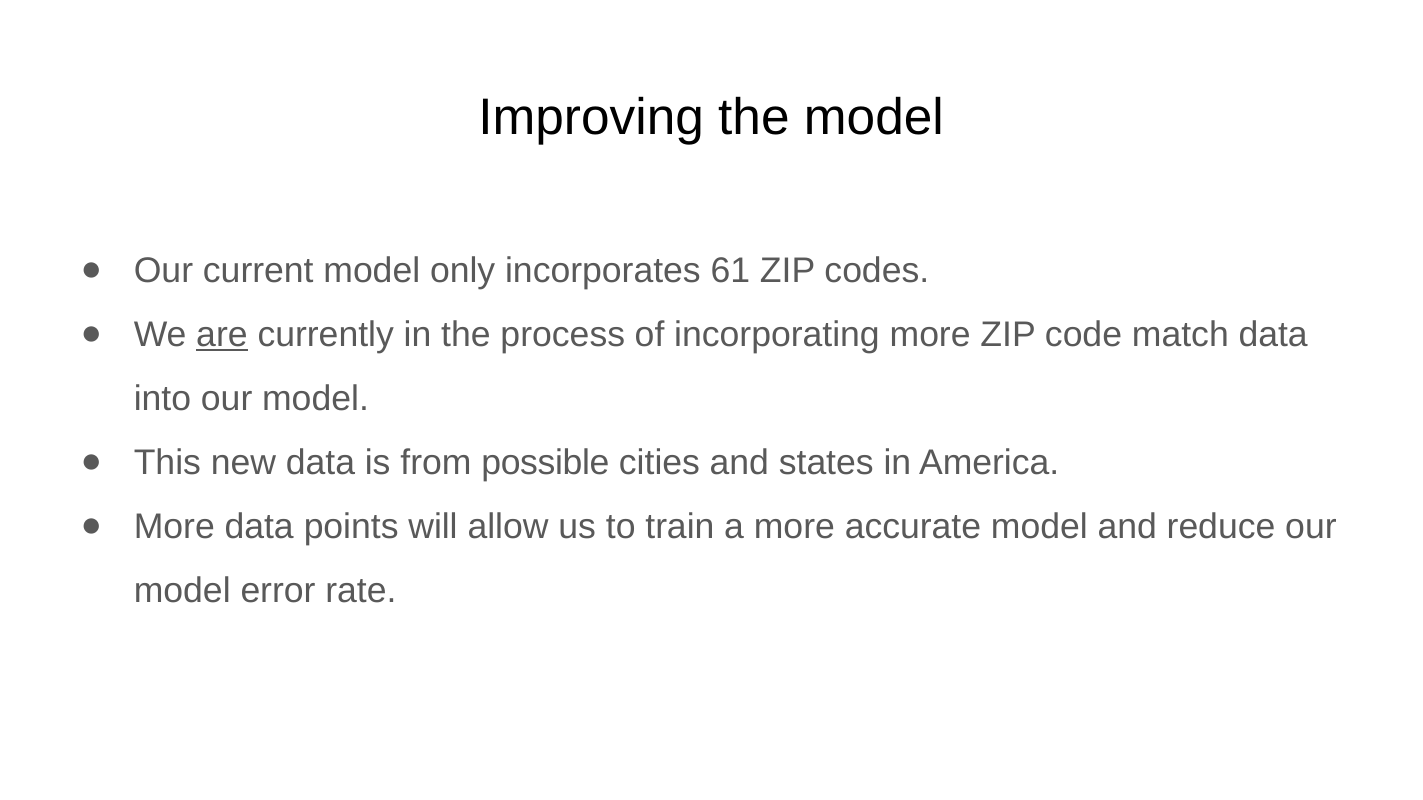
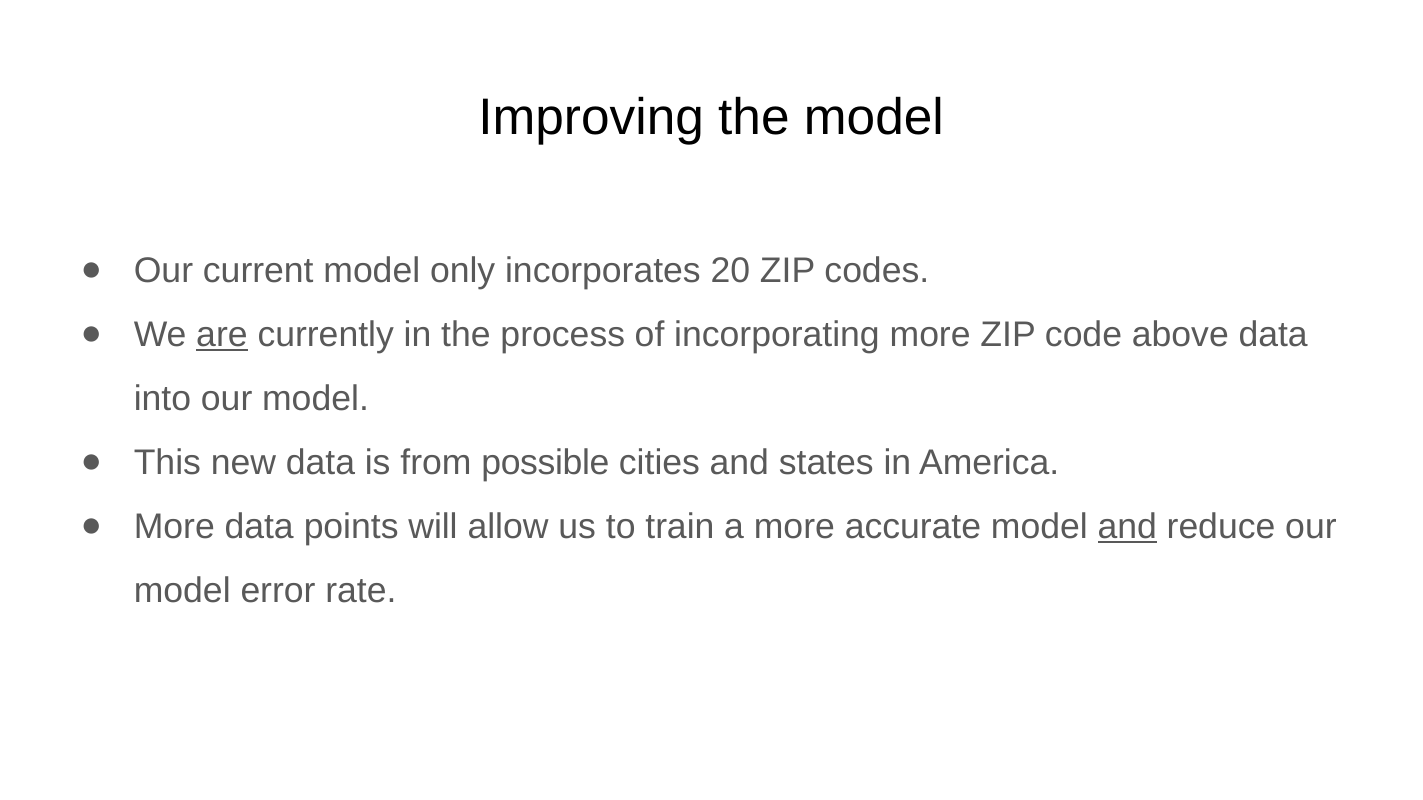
61: 61 -> 20
match: match -> above
and at (1127, 527) underline: none -> present
